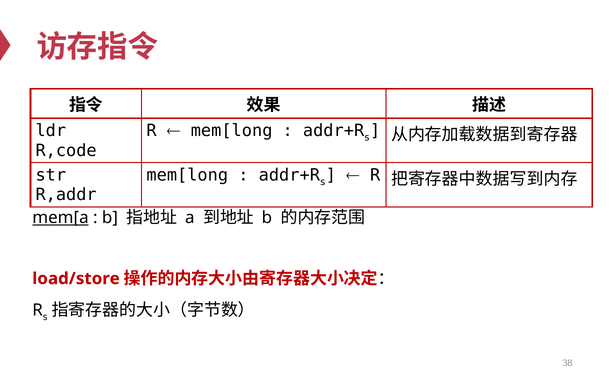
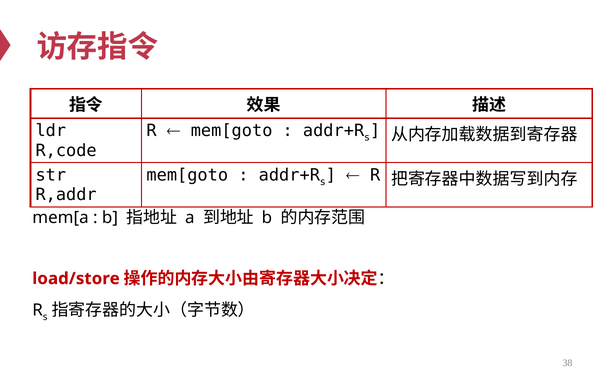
mem[long at (232, 131): mem[long -> mem[goto
mem[long at (187, 176): mem[long -> mem[goto
mem[a underline: present -> none
